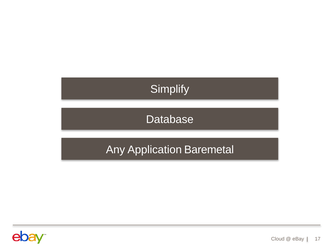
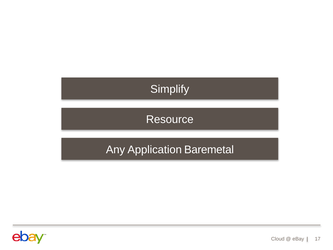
Database: Database -> Resource
